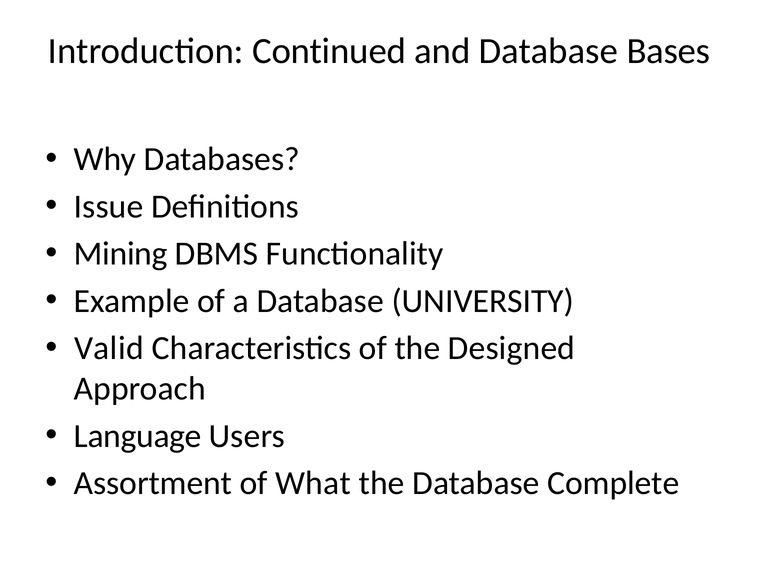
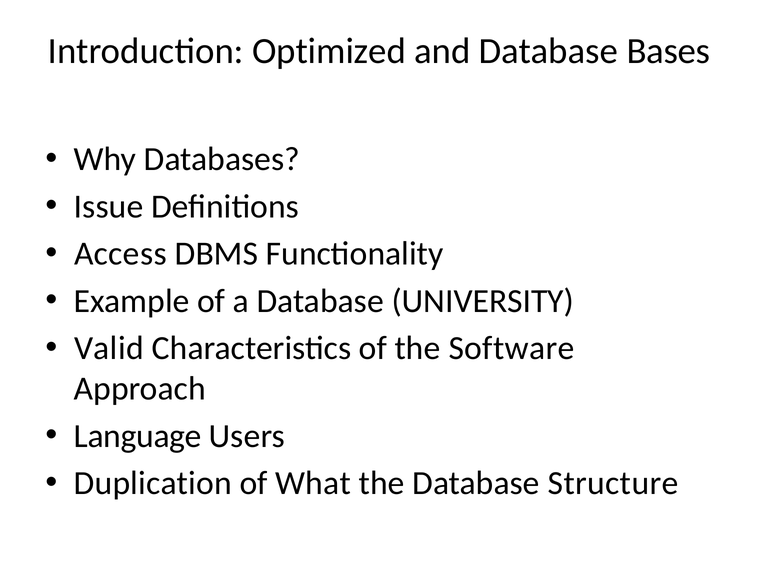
Continued: Continued -> Optimized
Mining: Mining -> Access
Designed: Designed -> Software
Assortment: Assortment -> Duplication
Complete: Complete -> Structure
